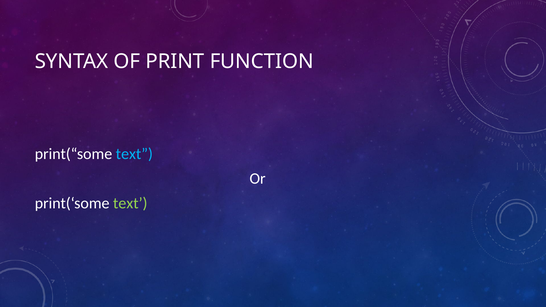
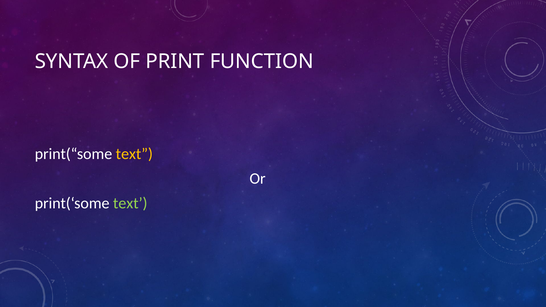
text at (134, 154) colour: light blue -> yellow
